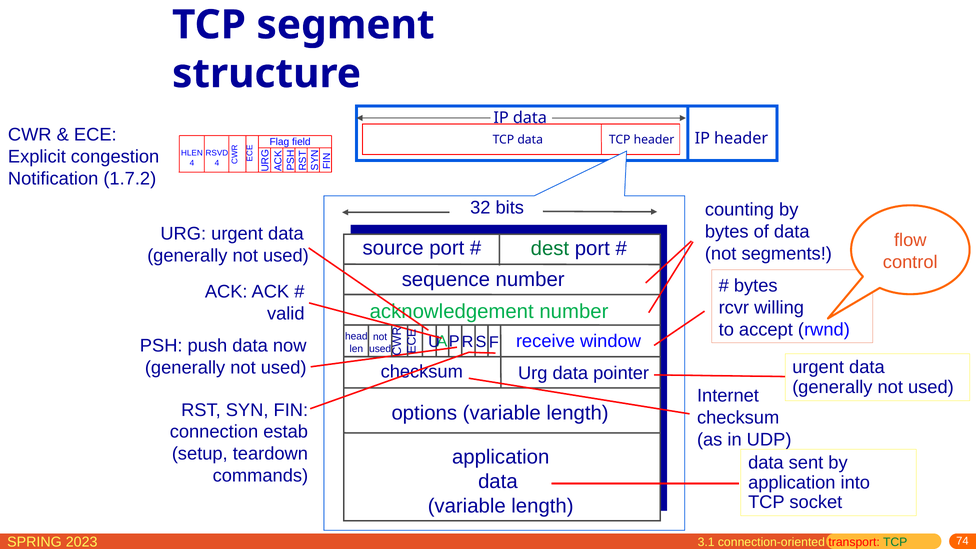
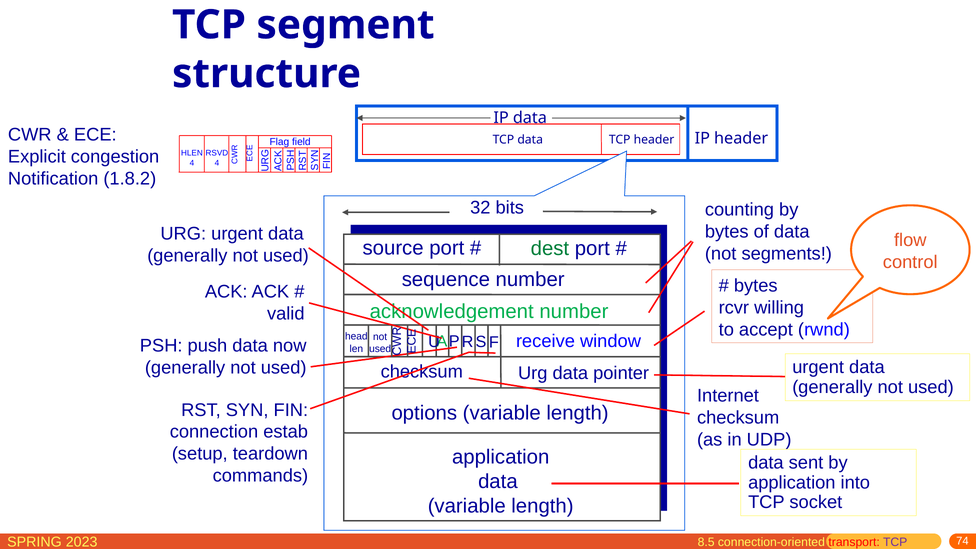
1.7.2: 1.7.2 -> 1.8.2
3.1: 3.1 -> 8.5
TCP at (895, 542) colour: green -> purple
